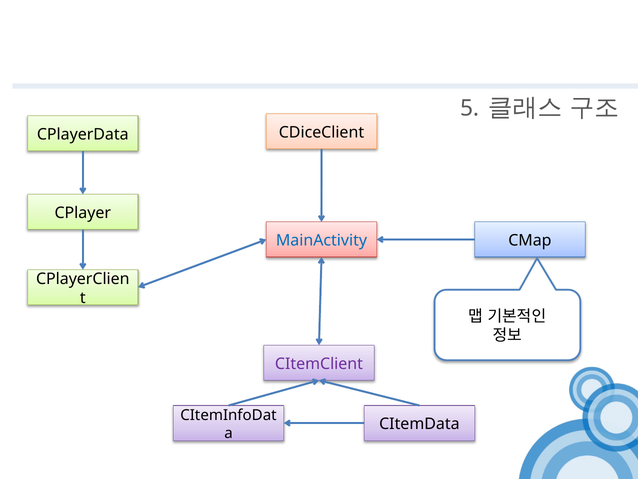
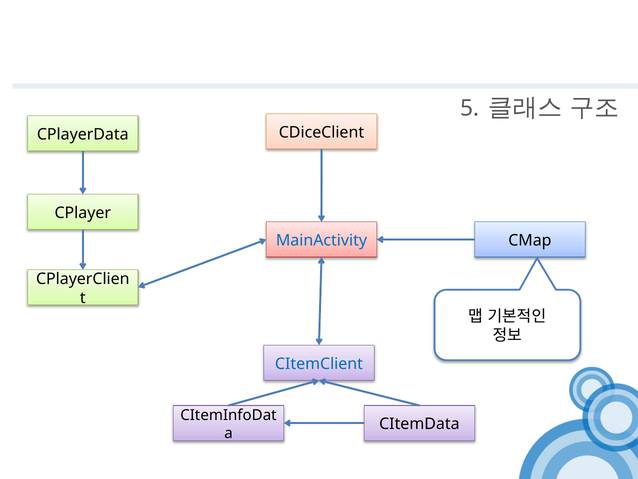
CItemClient colour: purple -> blue
